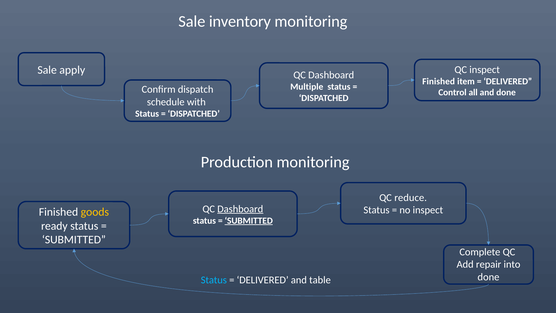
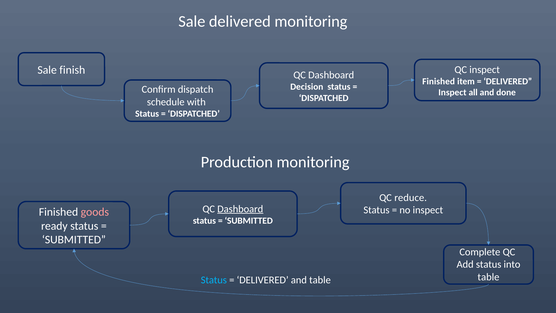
Sale inventory: inventory -> delivered
apply: apply -> finish
Multiple: Multiple -> Decision
Control at (452, 92): Control -> Inspect
goods colour: yellow -> pink
SUBMITTED at (249, 221) underline: present -> none
Add repair: repair -> status
done at (488, 277): done -> table
